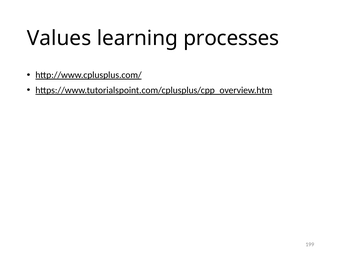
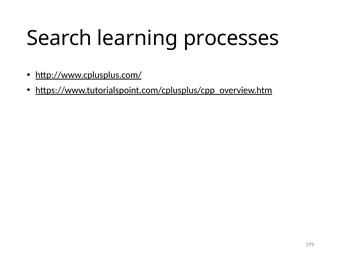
Values: Values -> Search
